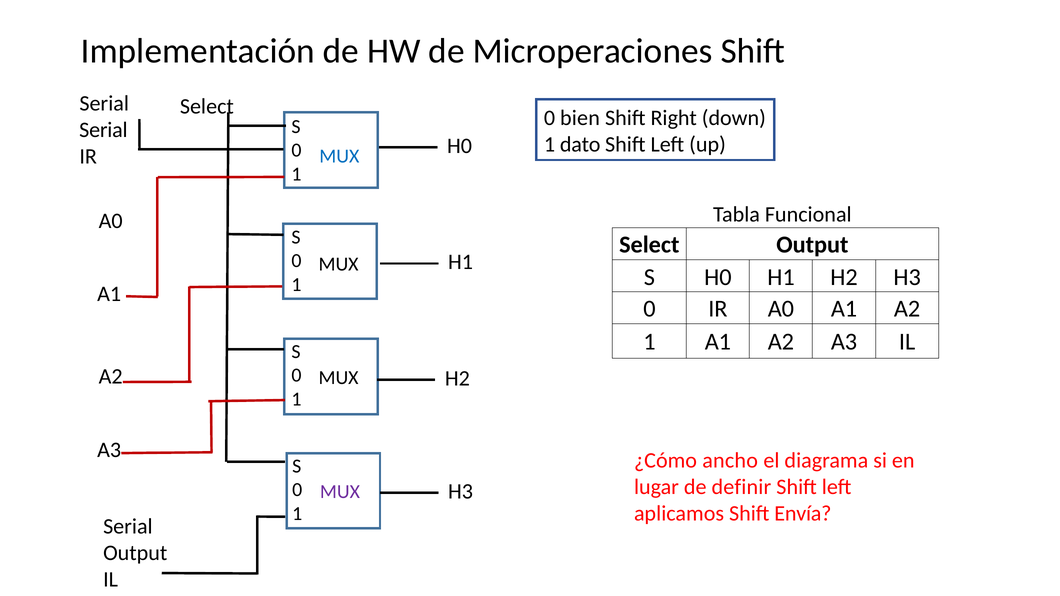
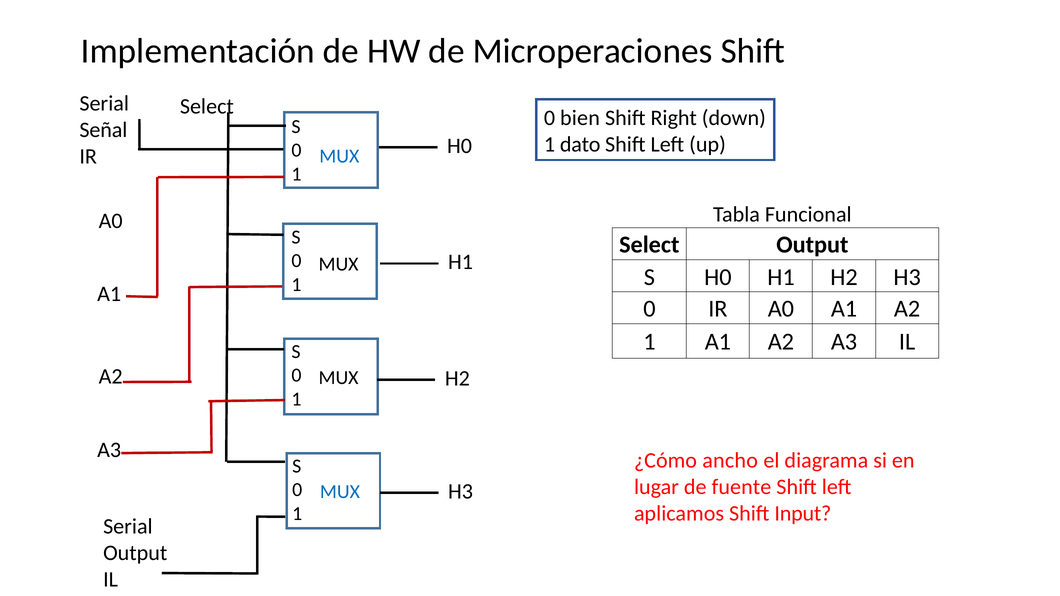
Serial at (103, 130): Serial -> Señal
definir: definir -> fuente
MUX at (340, 492) colour: purple -> blue
Envía: Envía -> Input
